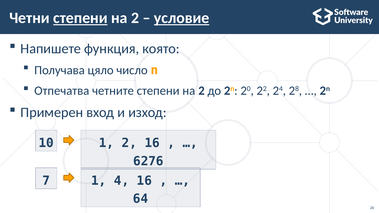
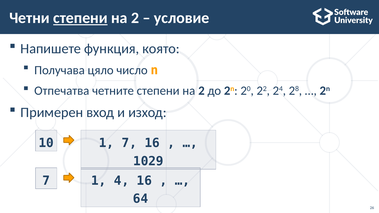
условие underline: present -> none
1 2: 2 -> 7
6276: 6276 -> 1029
